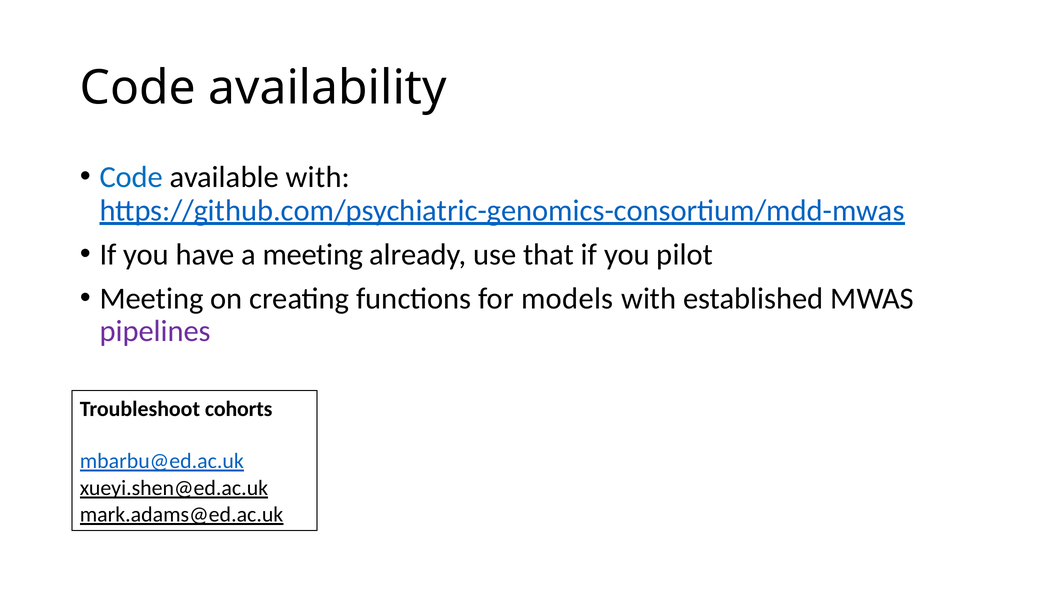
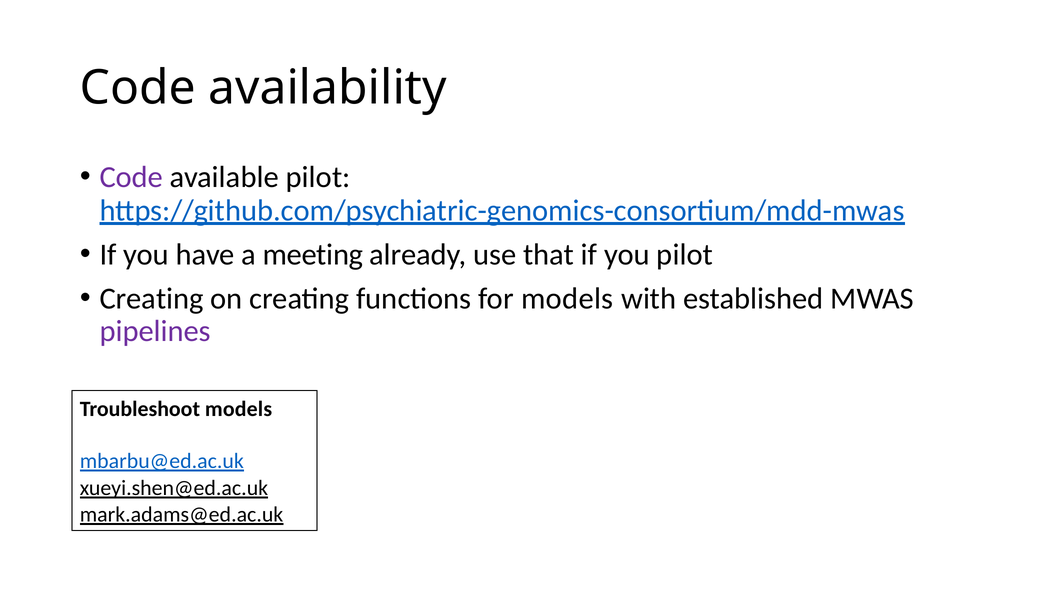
Code at (131, 177) colour: blue -> purple
available with: with -> pilot
Meeting at (151, 299): Meeting -> Creating
Troubleshoot cohorts: cohorts -> models
